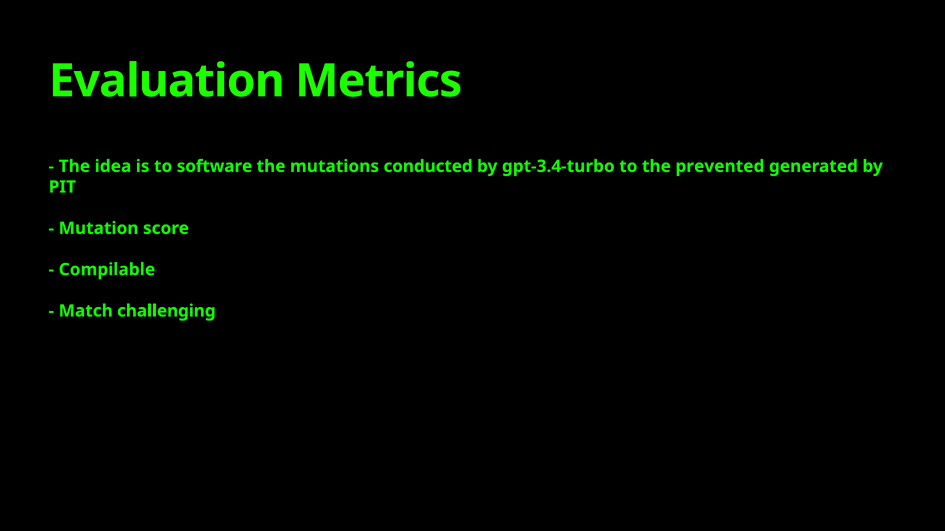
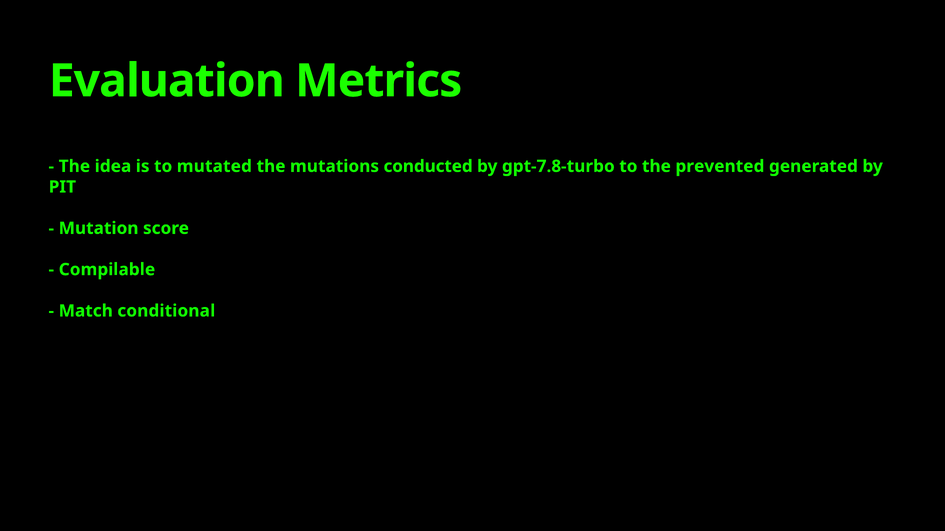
software: software -> mutated
gpt-3.4-turbo: gpt-3.4-turbo -> gpt-7.8-turbo
challenging: challenging -> conditional
